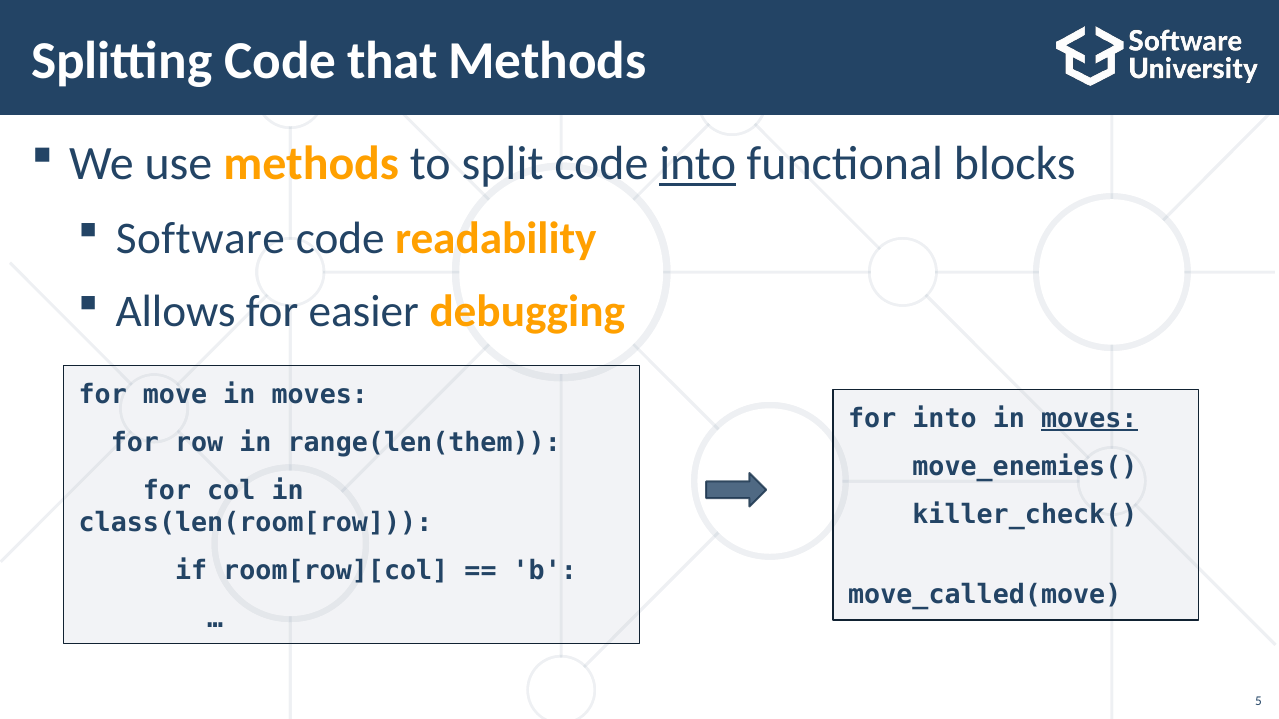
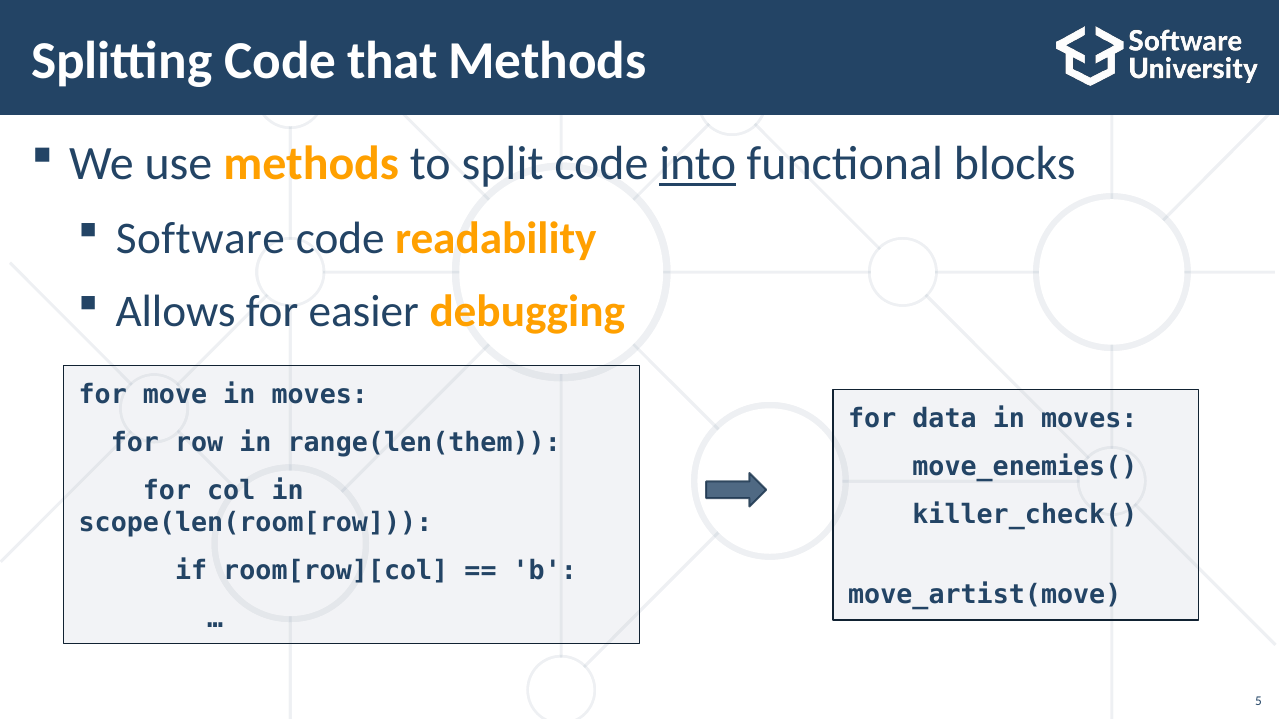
for into: into -> data
moves at (1089, 419) underline: present -> none
class(len(room[row: class(len(room[row -> scope(len(room[row
move_called(move: move_called(move -> move_artist(move
